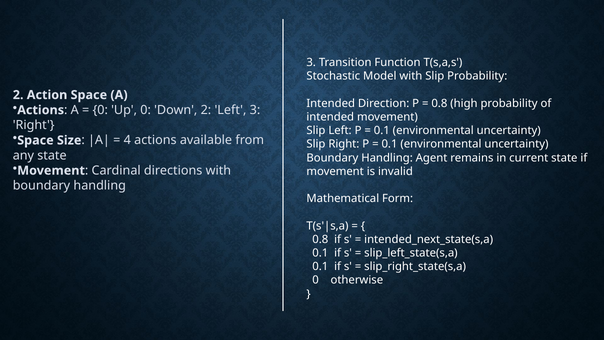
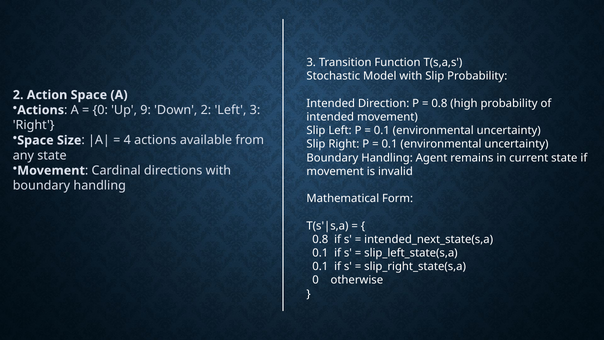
Up 0: 0 -> 9
